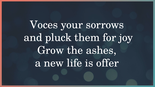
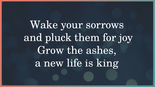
Voces: Voces -> Wake
offer: offer -> king
